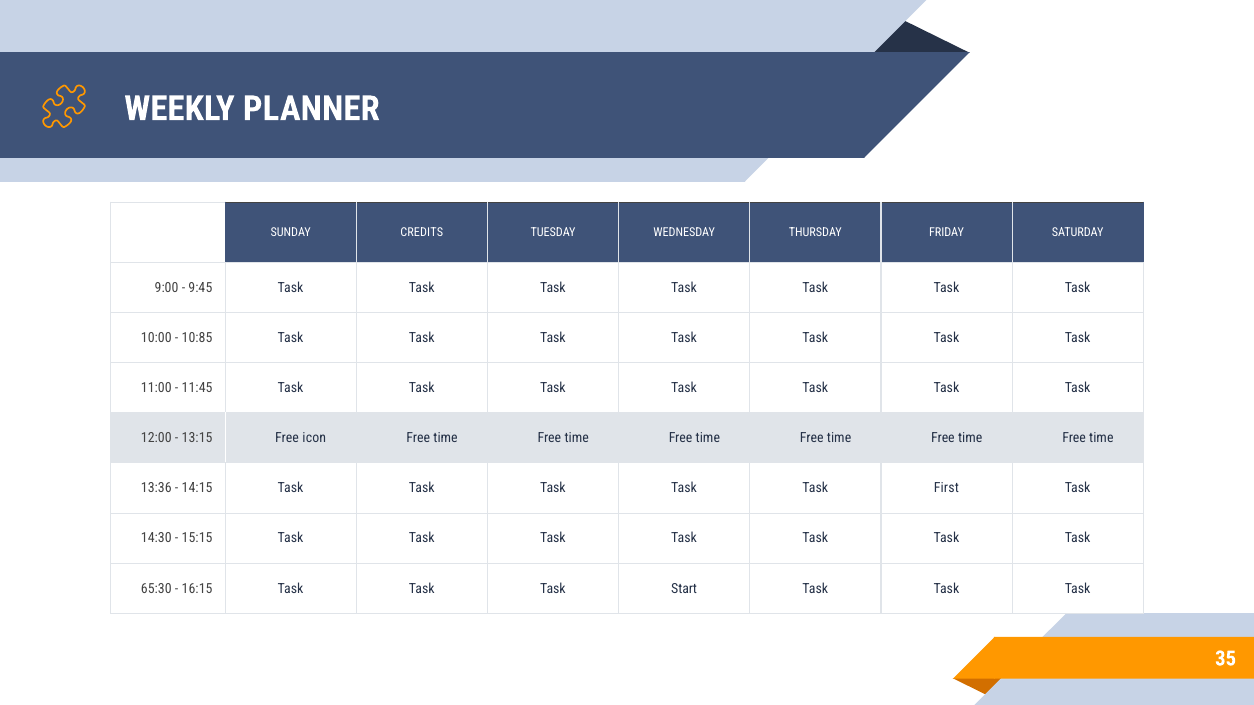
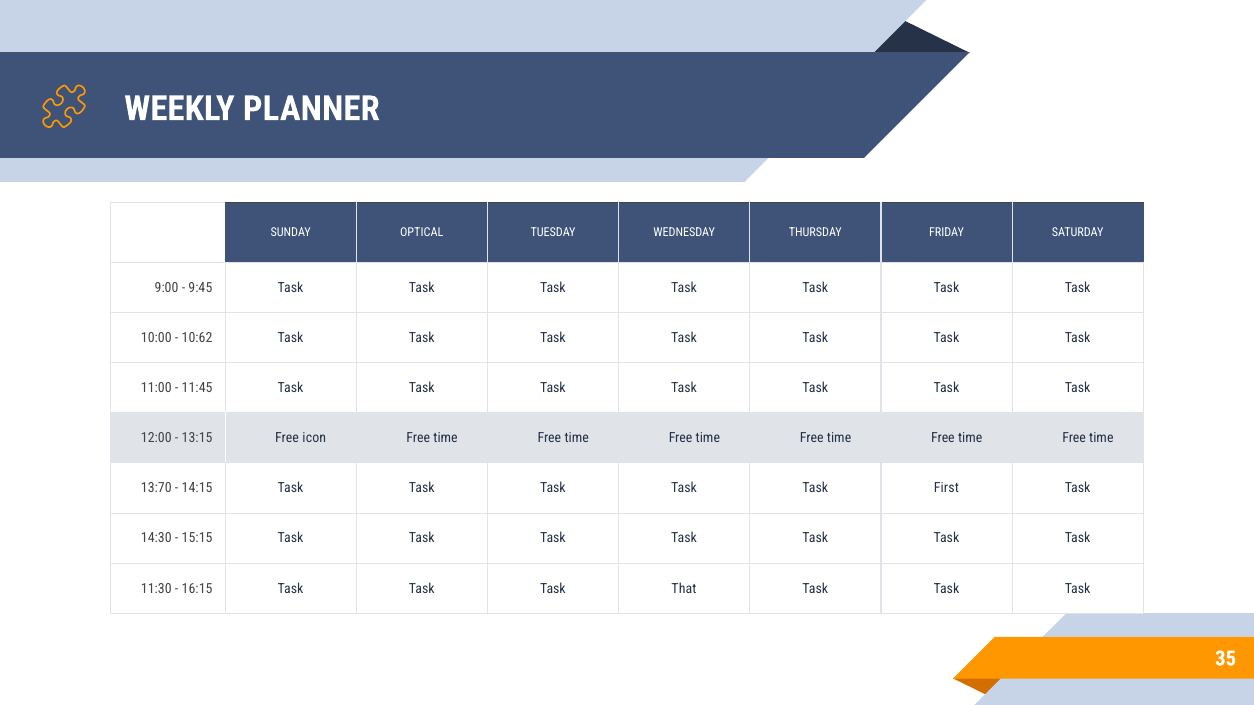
CREDITS: CREDITS -> OPTICAL
10:85: 10:85 -> 10:62
13:36: 13:36 -> 13:70
65:30: 65:30 -> 11:30
Start: Start -> That
